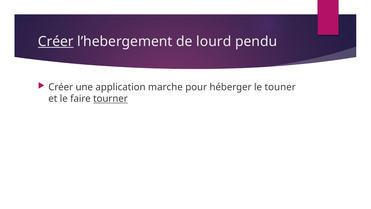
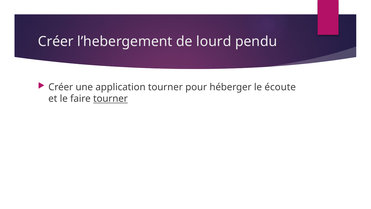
Créer at (56, 41) underline: present -> none
application marche: marche -> tourner
touner: touner -> écoute
